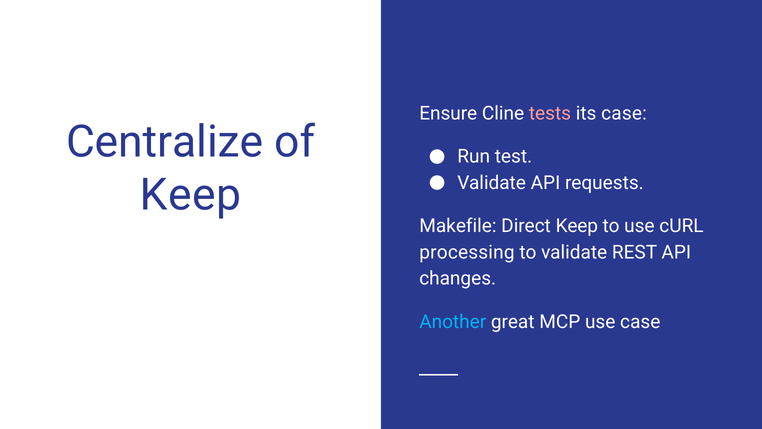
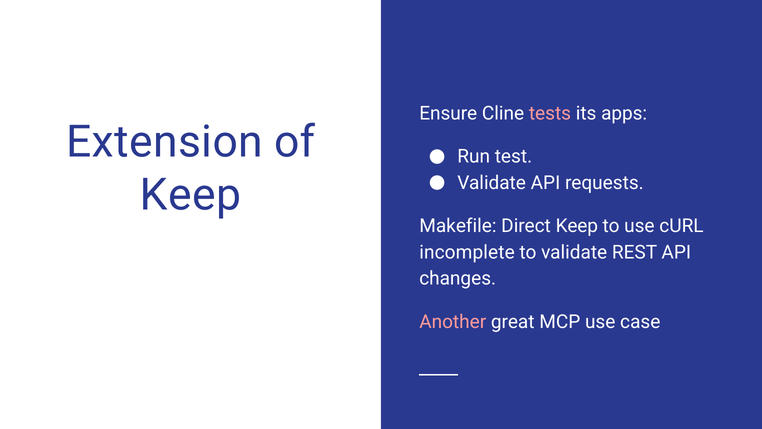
its case: case -> apps
Centralize: Centralize -> Extension
processing: processing -> incomplete
Another colour: light blue -> pink
